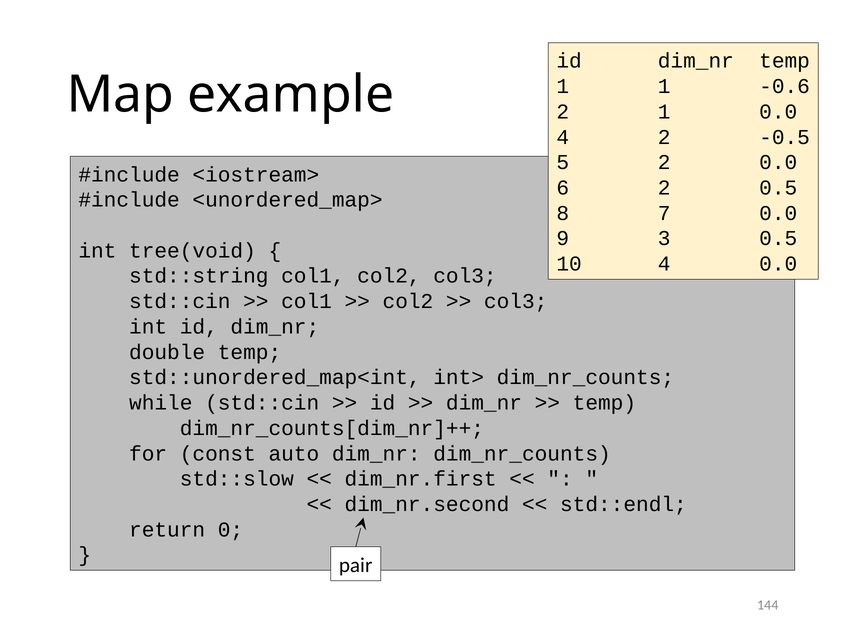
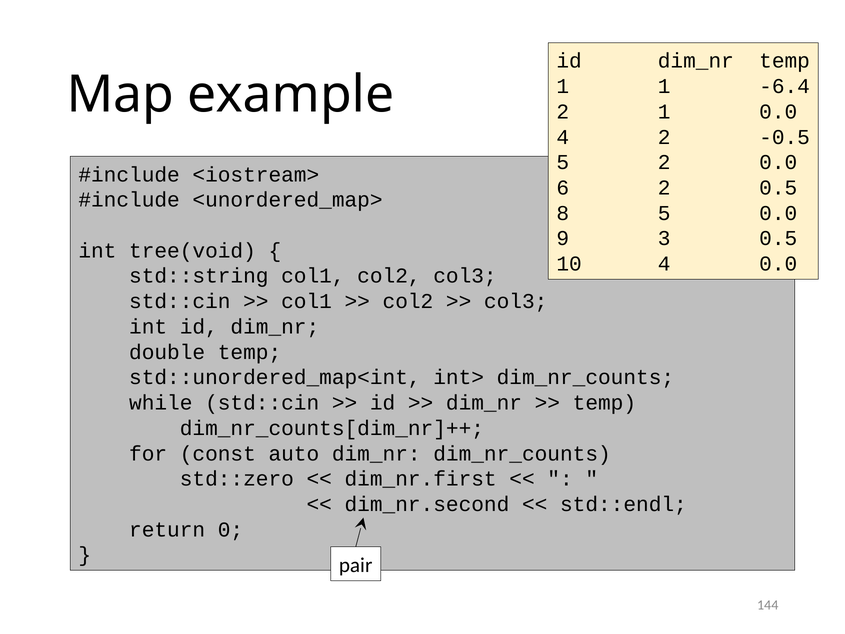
-0.6: -0.6 -> -6.4
8 7: 7 -> 5
std::slow: std::slow -> std::zero
